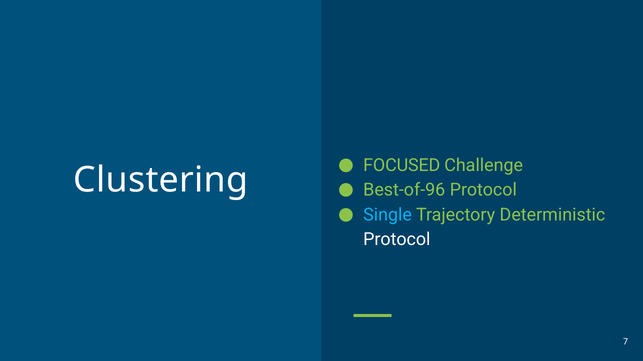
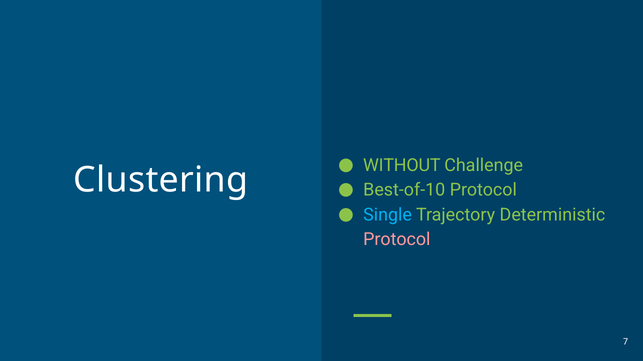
FOCUSED: FOCUSED -> WITHOUT
Best-of-96: Best-of-96 -> Best-of-10
Protocol at (397, 240) colour: white -> pink
